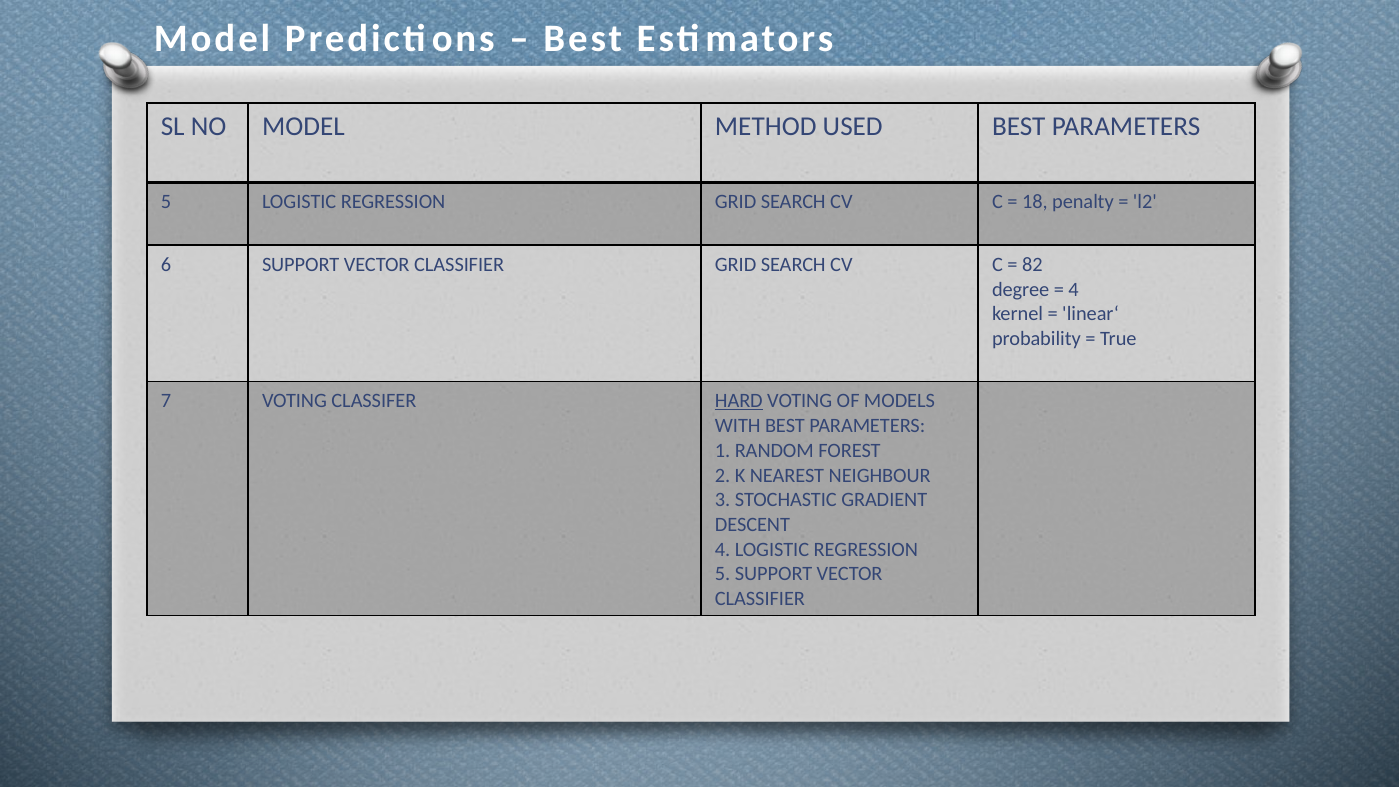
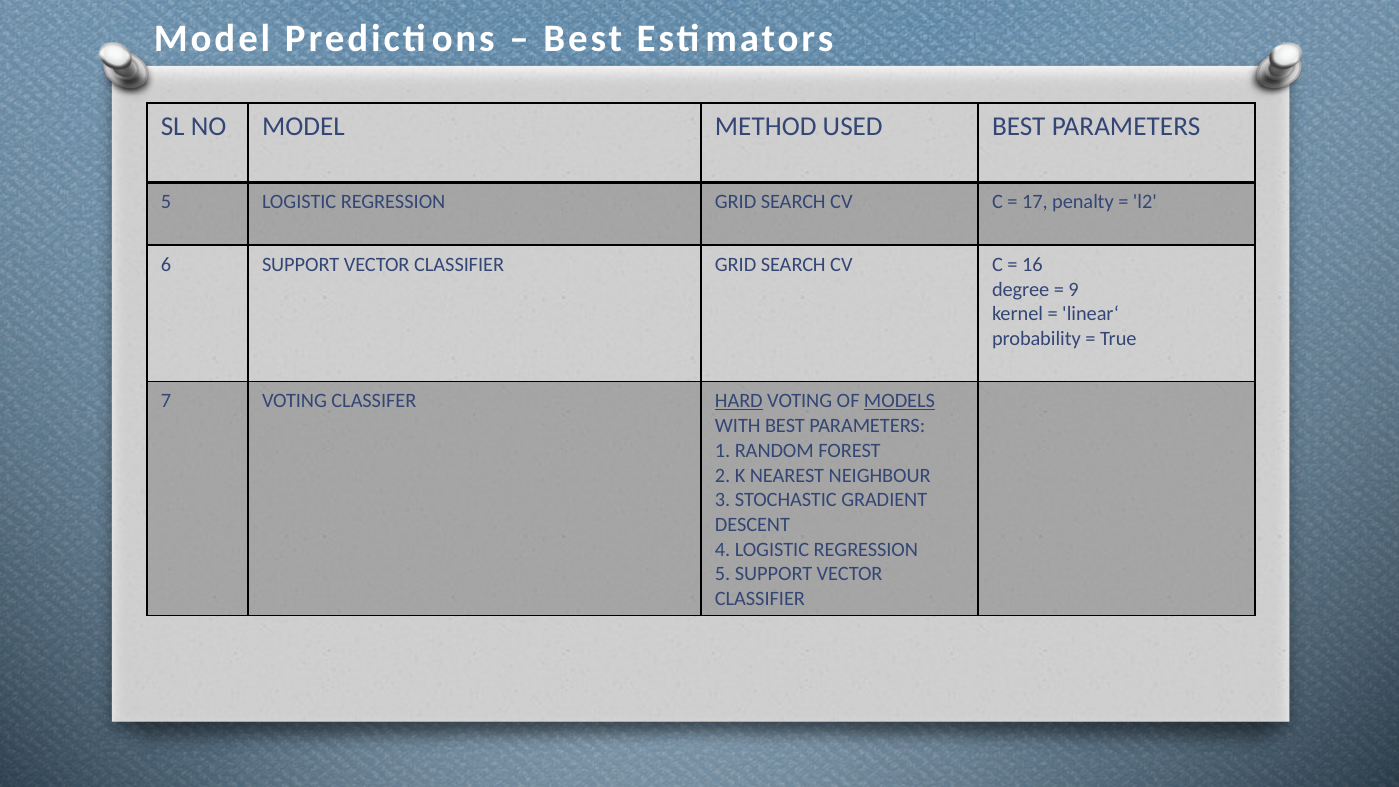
18: 18 -> 17
82: 82 -> 16
4 at (1074, 289): 4 -> 9
MODELS underline: none -> present
